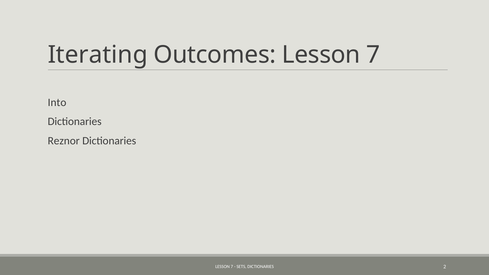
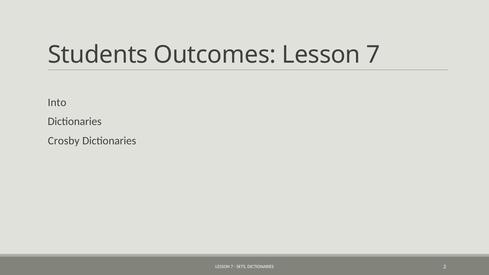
Iterating: Iterating -> Students
Reznor: Reznor -> Crosby
